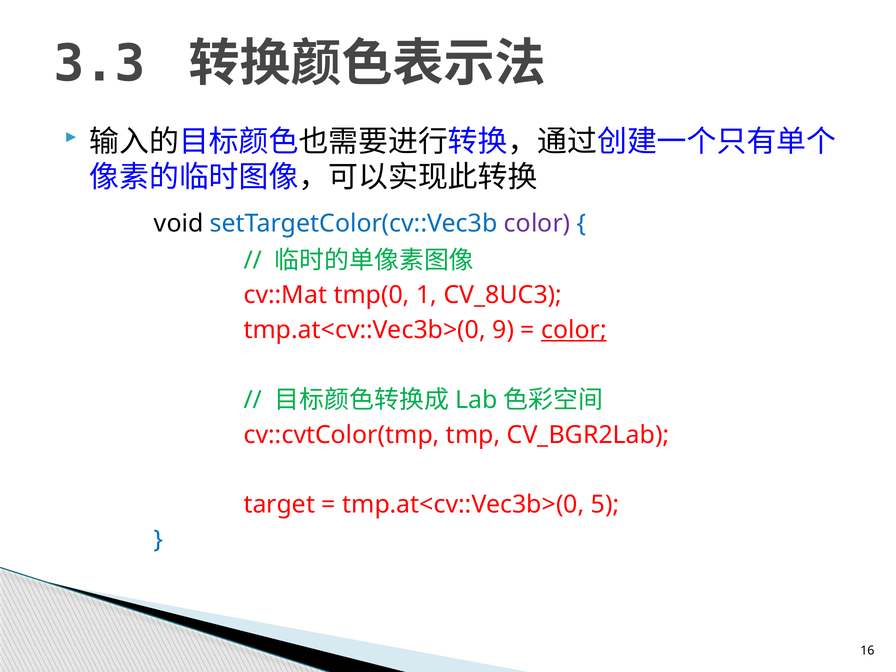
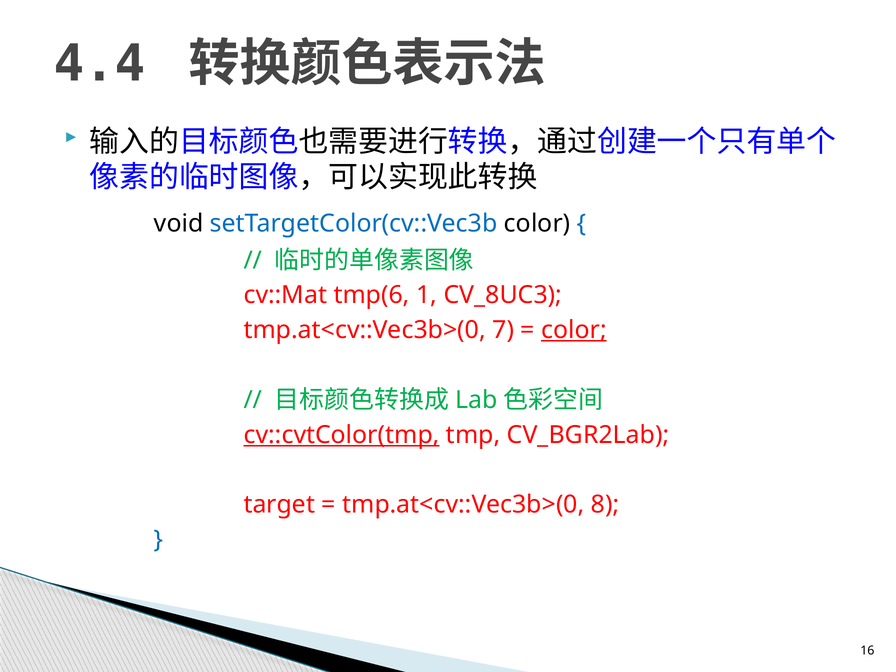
3.3: 3.3 -> 4.4
color at (537, 224) colour: purple -> black
tmp(0: tmp(0 -> tmp(6
9: 9 -> 7
cv::cvtColor(tmp underline: none -> present
5: 5 -> 8
